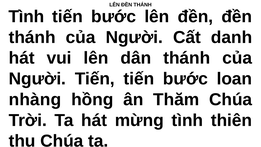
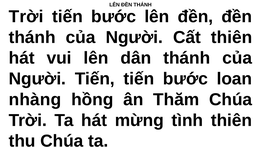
Tình at (26, 17): Tình -> Trời
Cất danh: danh -> thiên
